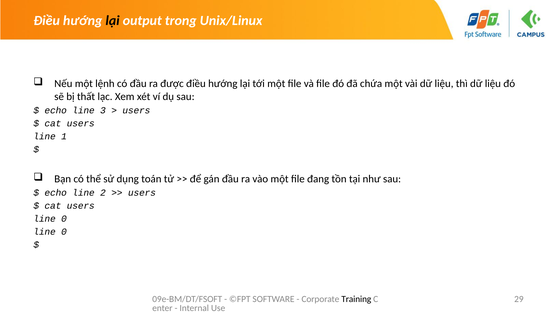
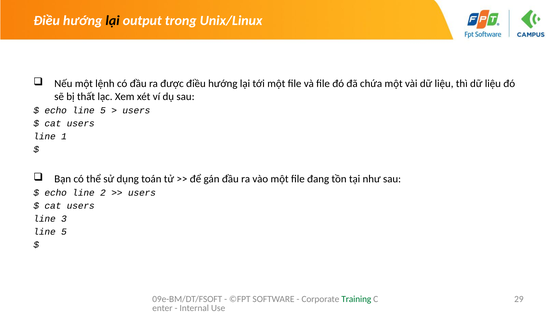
echo line 3: 3 -> 5
0 at (64, 219): 0 -> 3
0 at (64, 232): 0 -> 5
Training colour: black -> green
